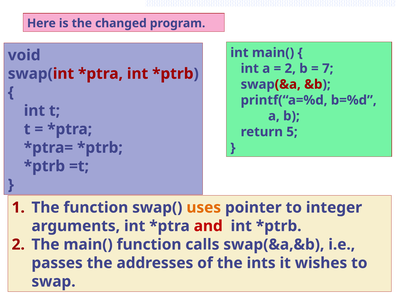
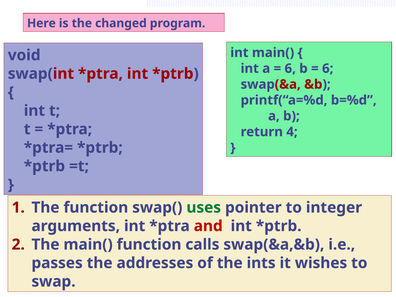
2 at (290, 68): 2 -> 6
7 at (328, 68): 7 -> 6
5: 5 -> 4
uses colour: orange -> green
